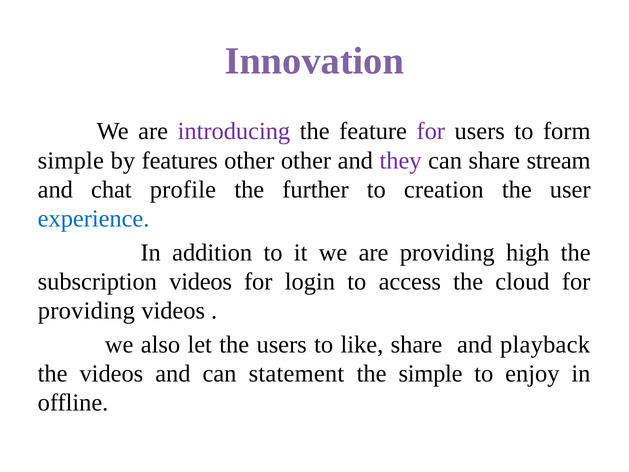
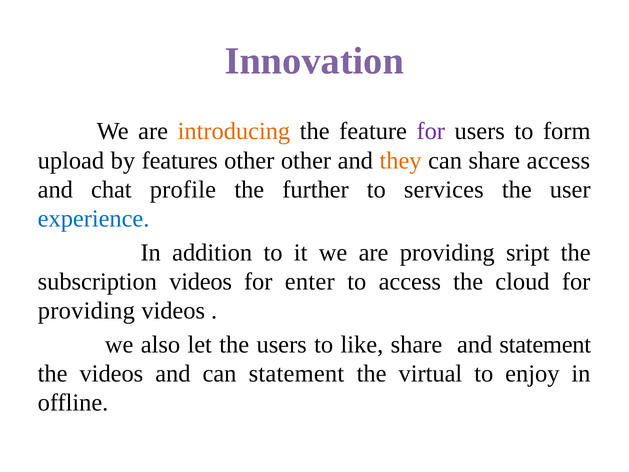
introducing colour: purple -> orange
simple at (71, 160): simple -> upload
they colour: purple -> orange
share stream: stream -> access
creation: creation -> services
high: high -> sript
login: login -> enter
and playback: playback -> statement
the simple: simple -> virtual
